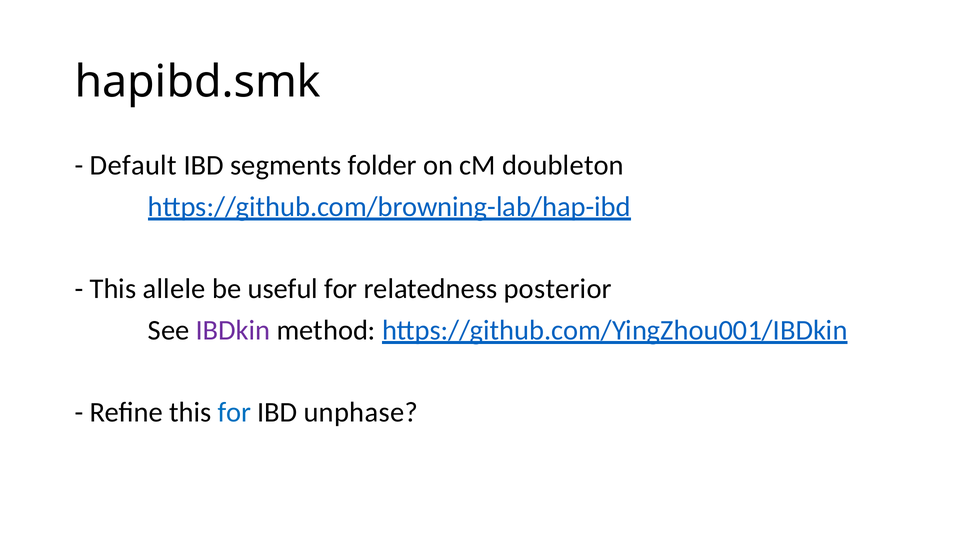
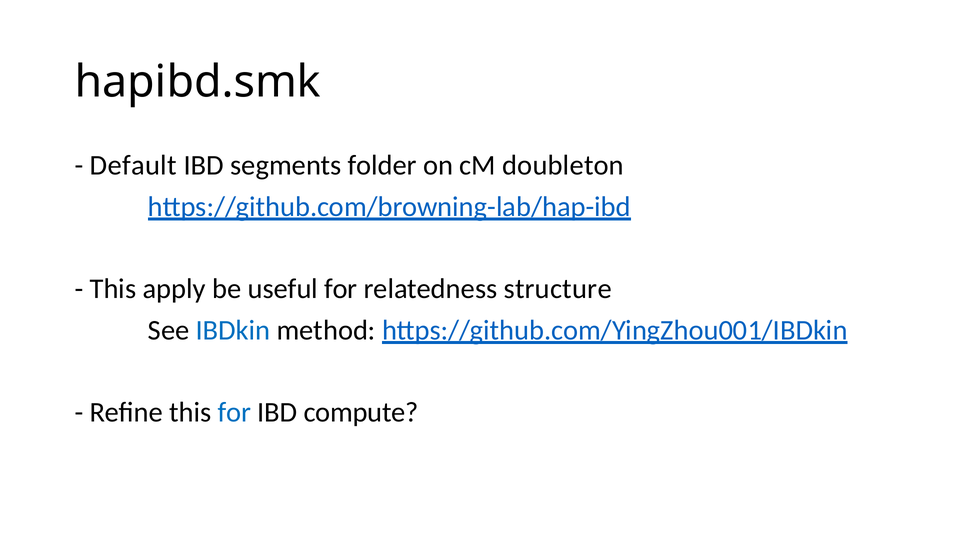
allele: allele -> apply
posterior: posterior -> structure
IBDkin colour: purple -> blue
unphase: unphase -> compute
